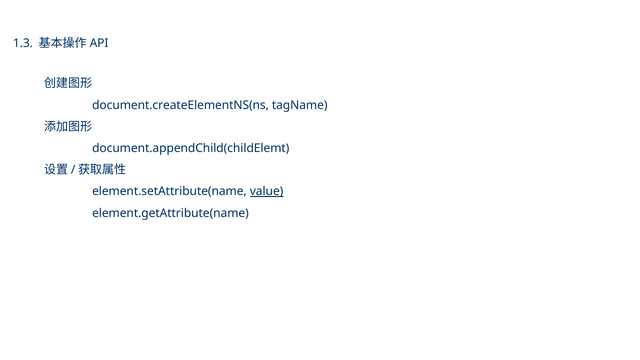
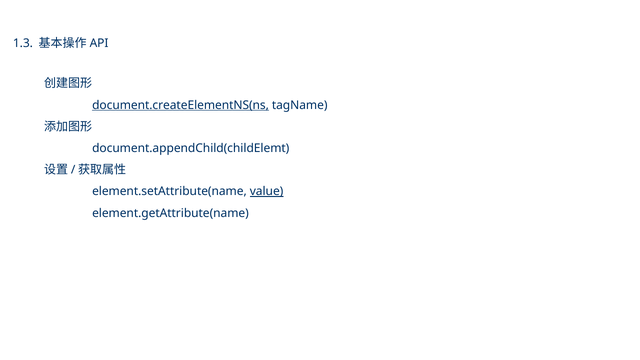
document.createElementNS(ns underline: none -> present
